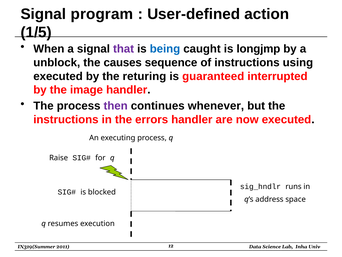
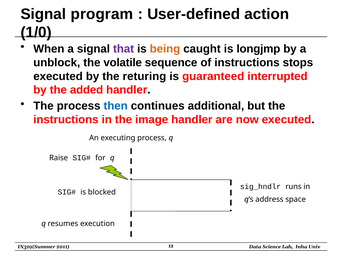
1/5: 1/5 -> 1/0
being colour: blue -> orange
causes: causes -> volatile
using: using -> stops
image: image -> added
then colour: purple -> blue
whenever: whenever -> additional
errors: errors -> image
